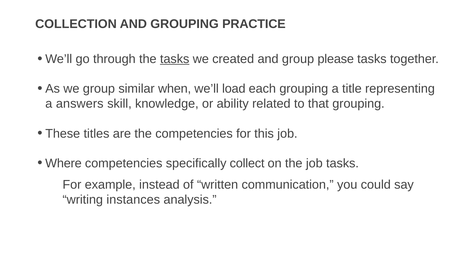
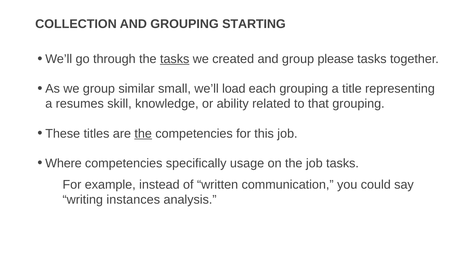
PRACTICE: PRACTICE -> STARTING
when: when -> small
answers: answers -> resumes
the at (143, 133) underline: none -> present
collect: collect -> usage
